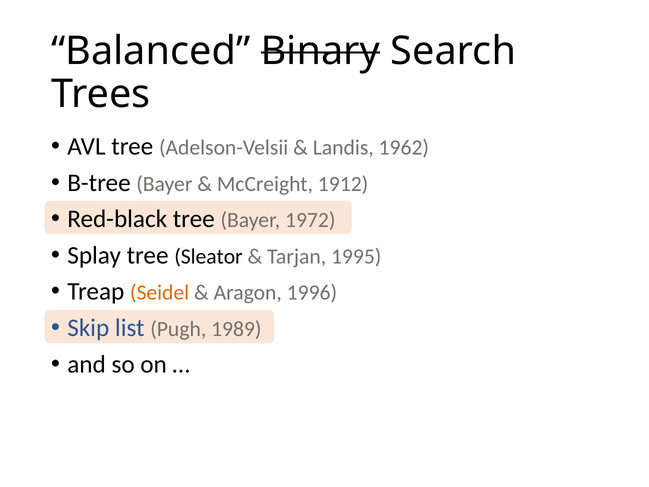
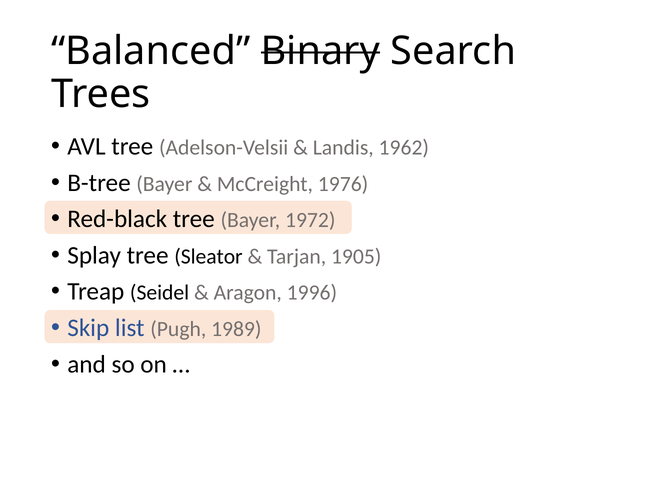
1912: 1912 -> 1976
1995: 1995 -> 1905
Seidel colour: orange -> black
